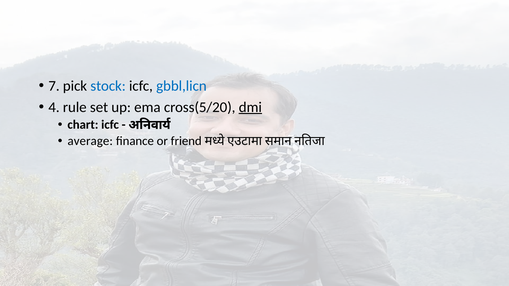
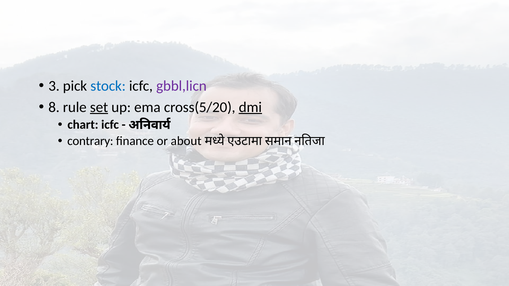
7: 7 -> 3
gbbl,licn colour: blue -> purple
4: 4 -> 8
set underline: none -> present
average: average -> contrary
friend: friend -> about
